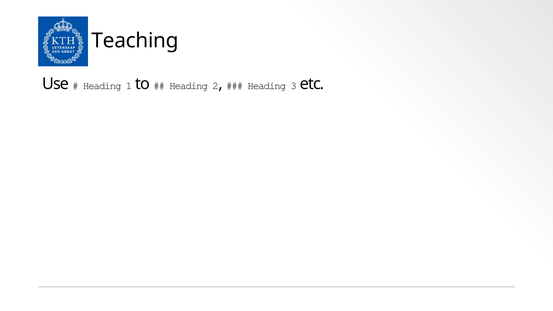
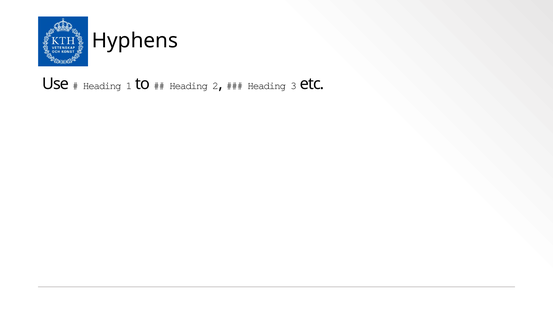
Teaching: Teaching -> Hyphens
